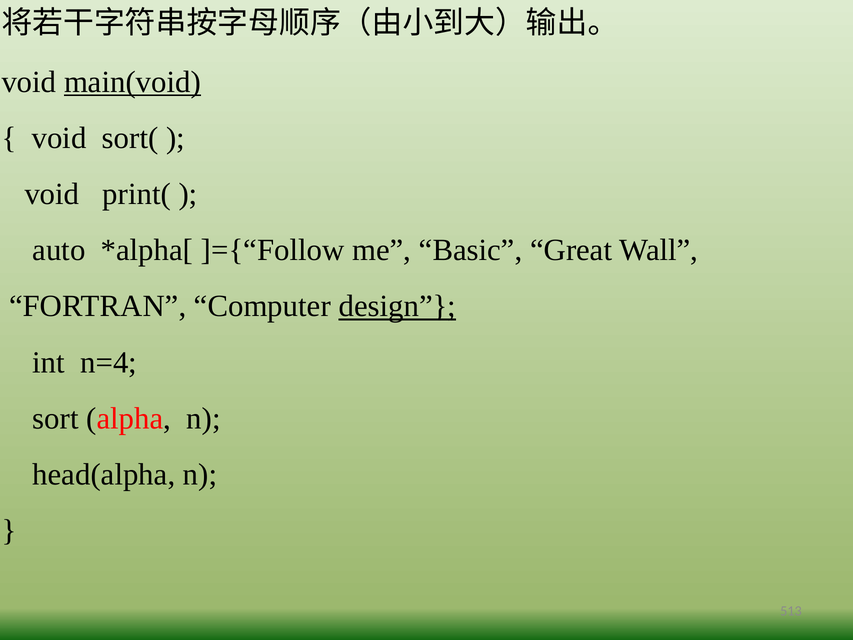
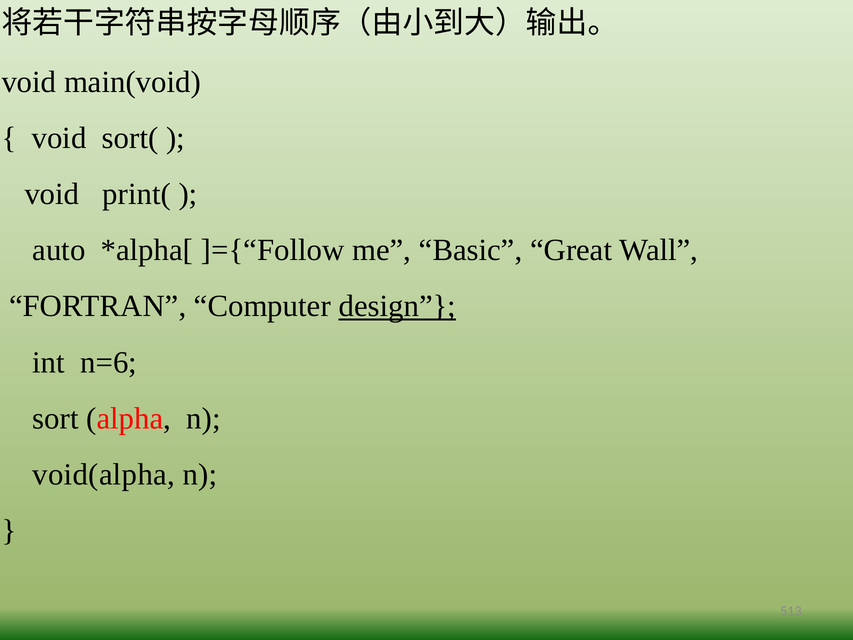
main(void underline: present -> none
n=4: n=4 -> n=6
head(alpha: head(alpha -> void(alpha
